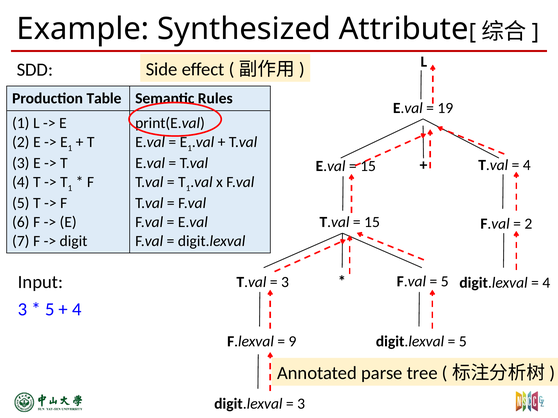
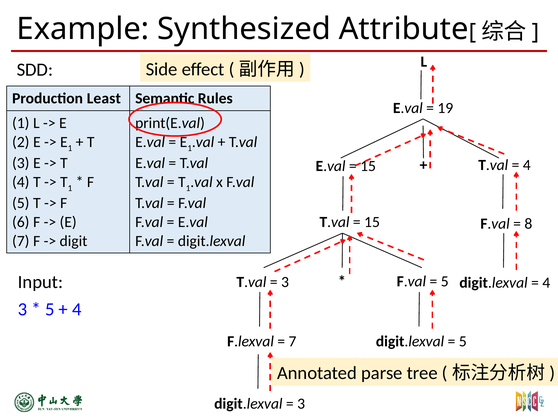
Table: Table -> Least
2: 2 -> 8
9: 9 -> 7
